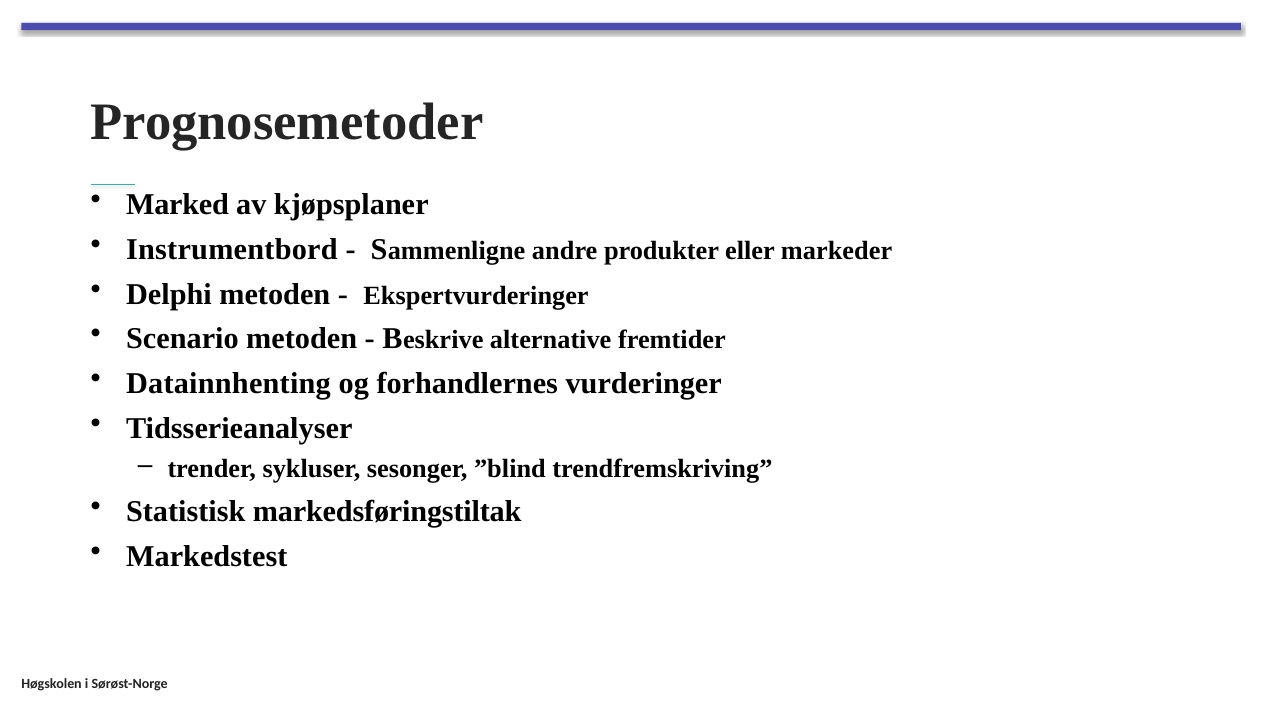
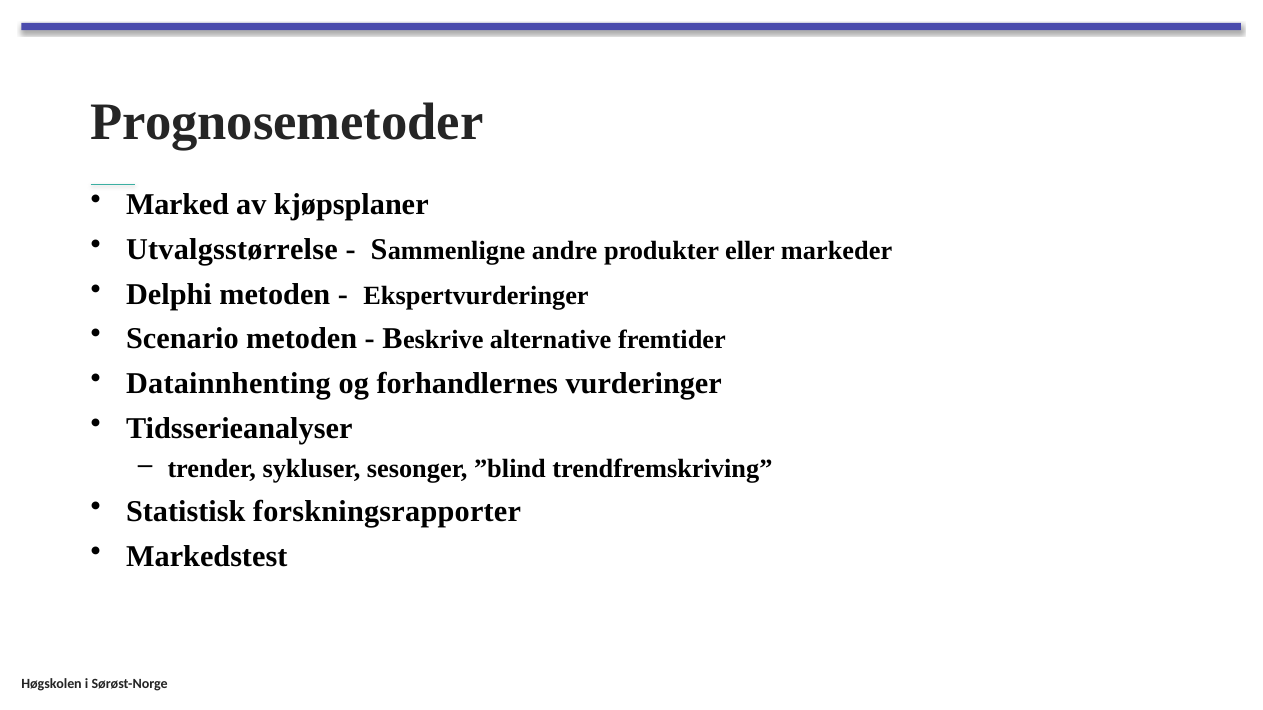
Instrumentbord: Instrumentbord -> Utvalgsstørrelse
markedsføringstiltak: markedsføringstiltak -> forskningsrapporter
